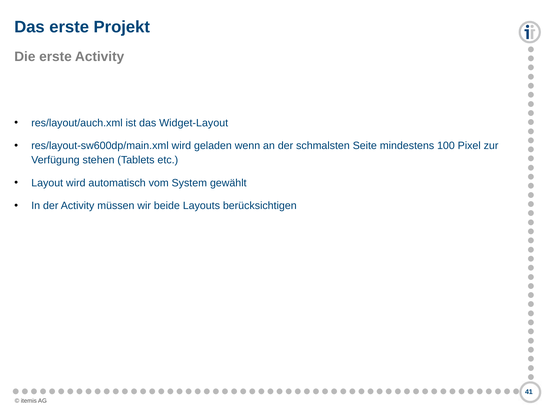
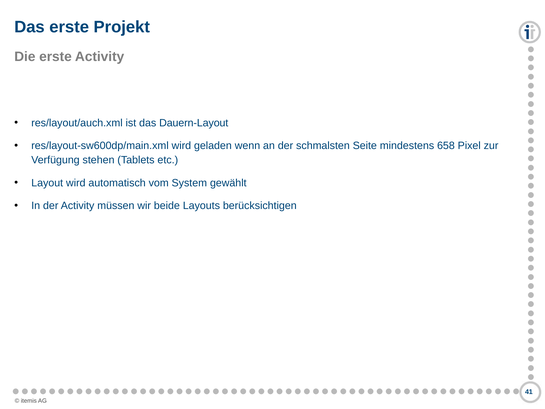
Widget-Layout: Widget-Layout -> Dauern-Layout
100: 100 -> 658
